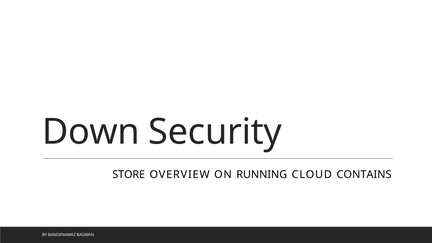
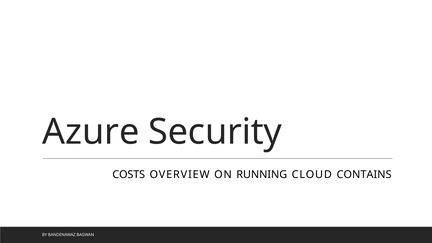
Down: Down -> Azure
STORE: STORE -> COSTS
